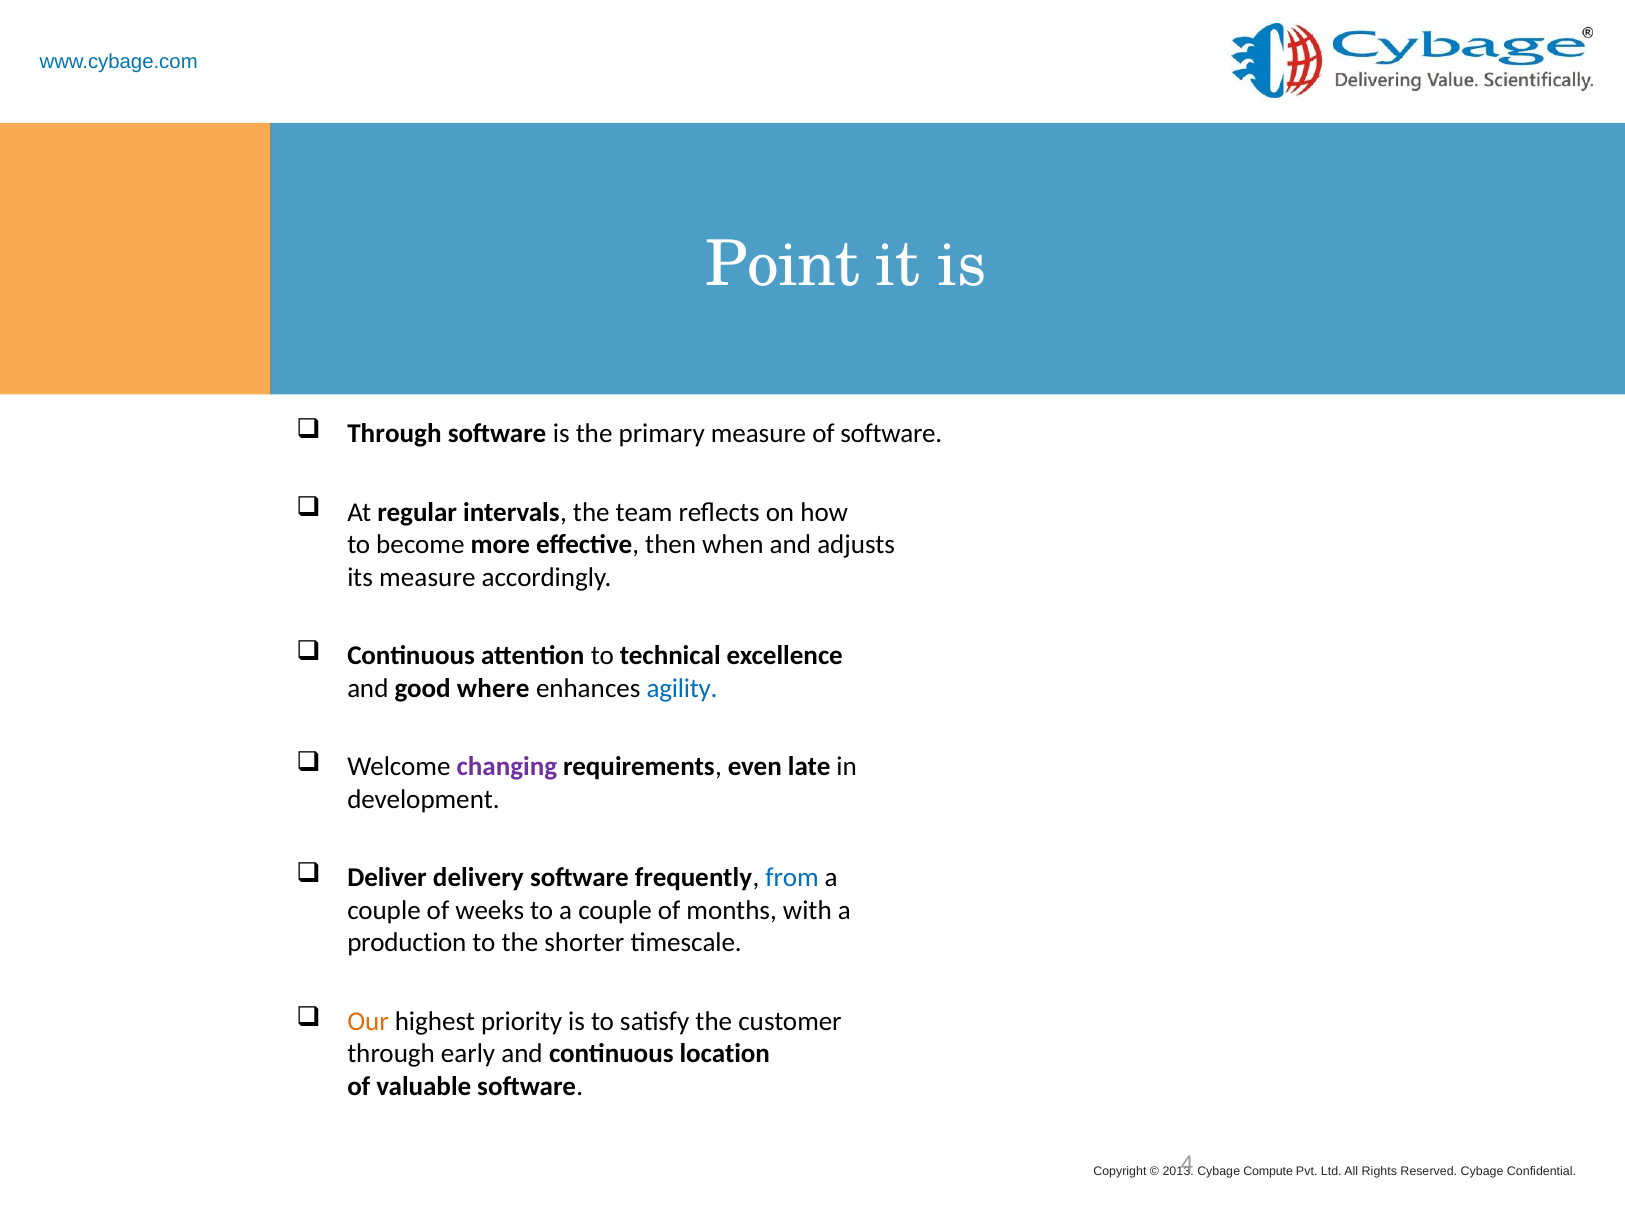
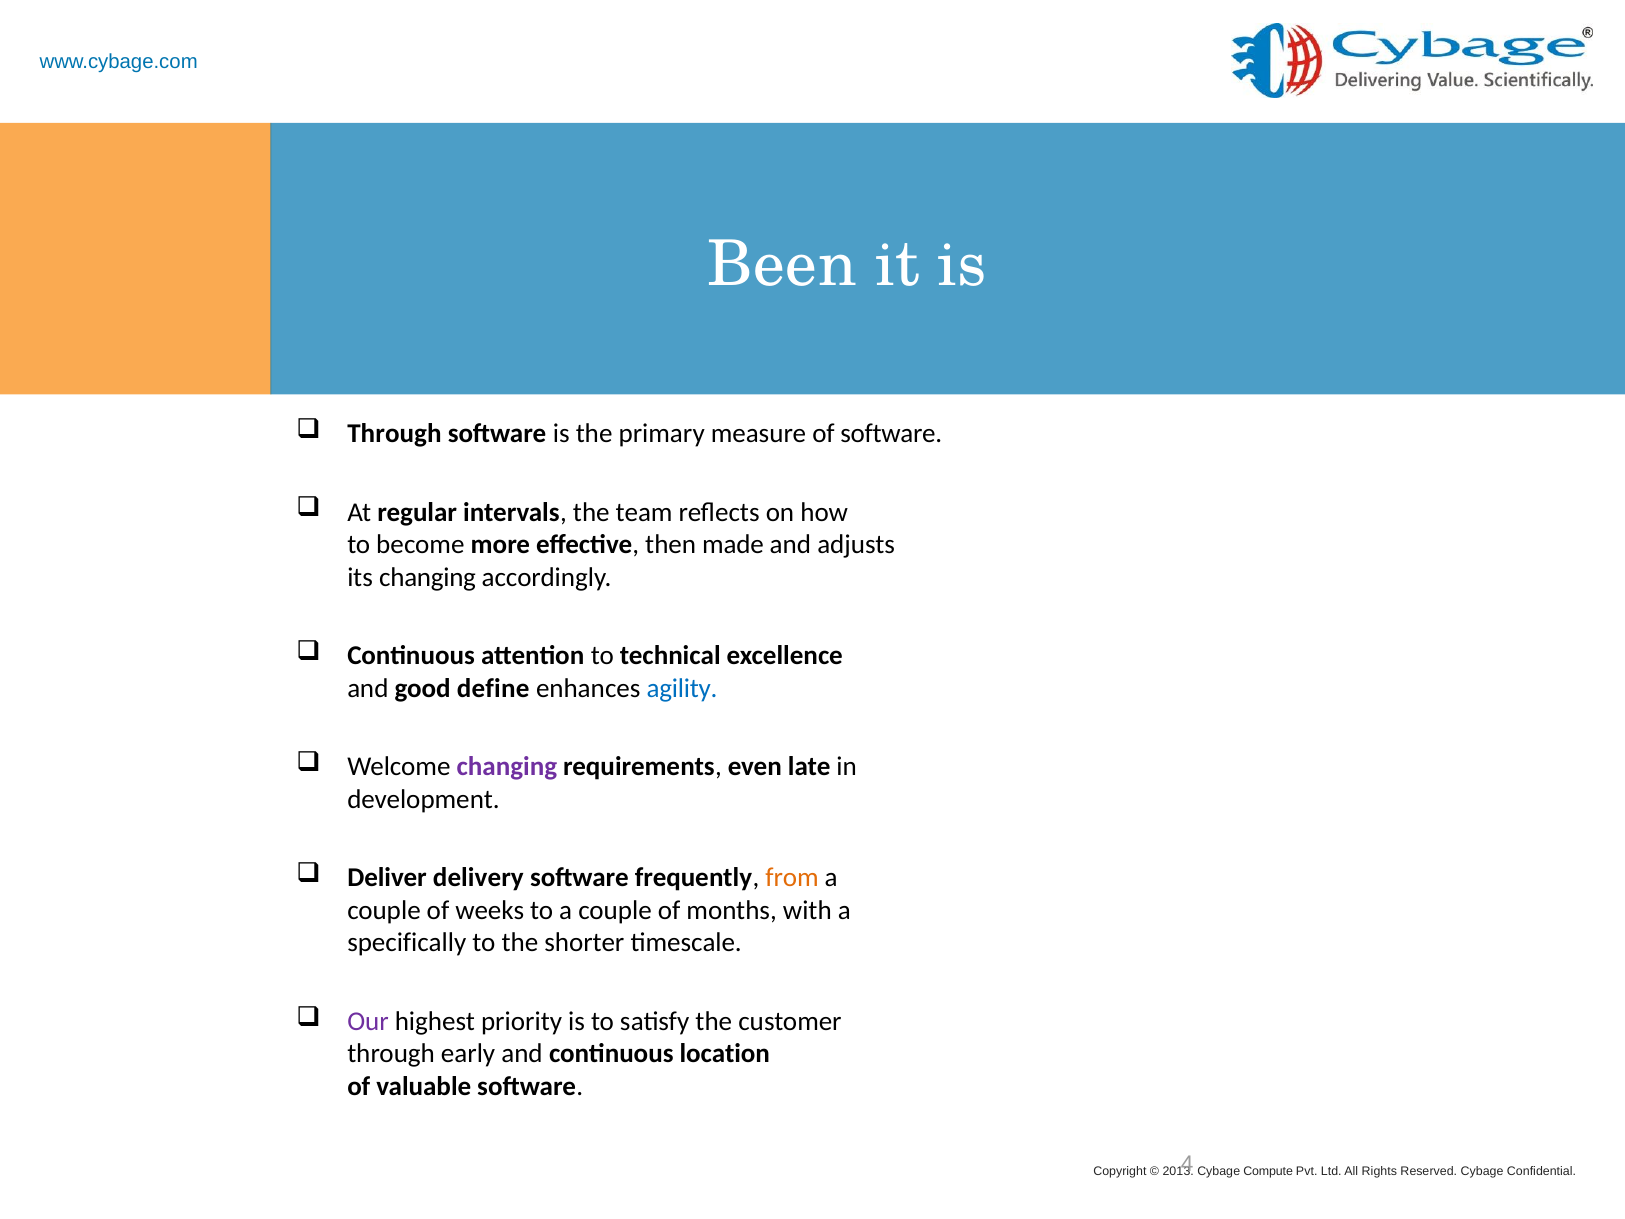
Point: Point -> Been
when: when -> made
its measure: measure -> changing
where: where -> define
from colour: blue -> orange
production: production -> specifically
Our colour: orange -> purple
